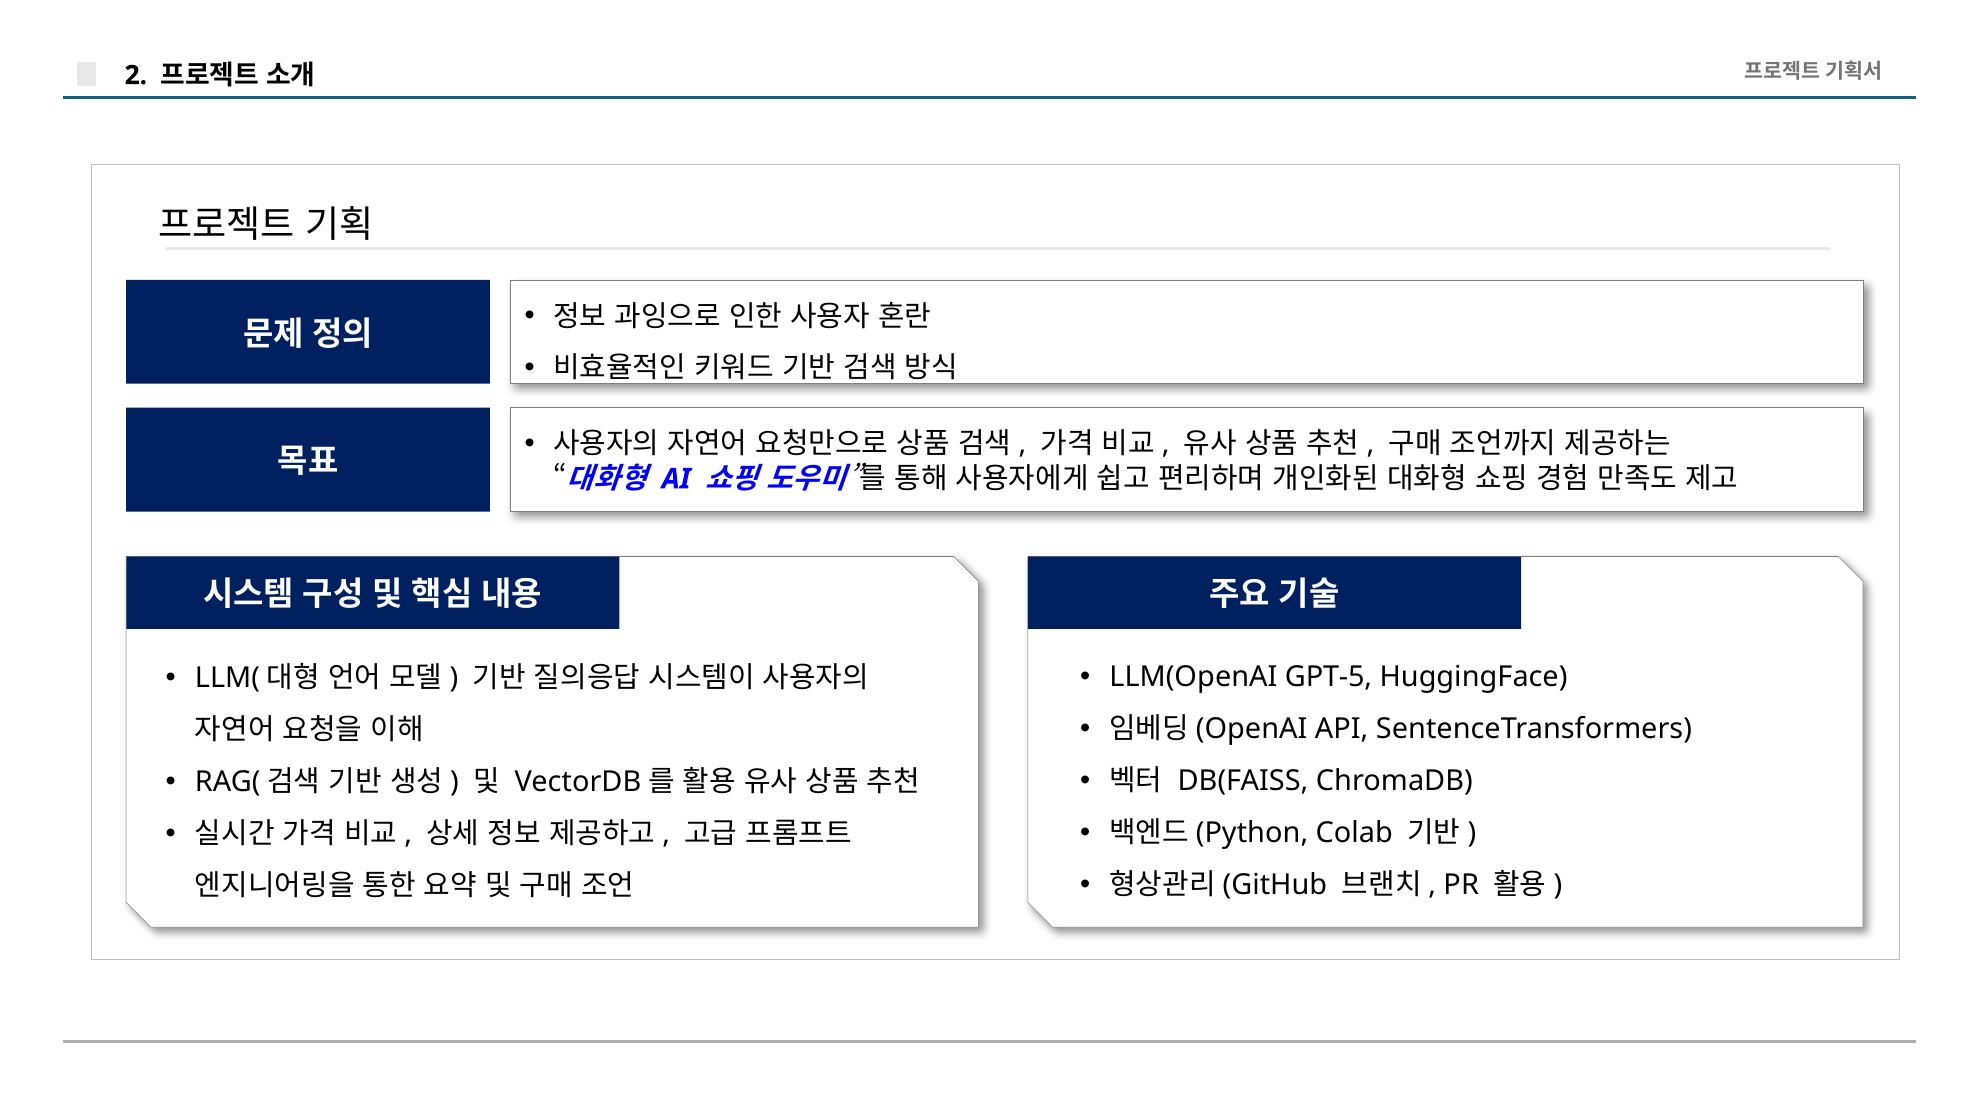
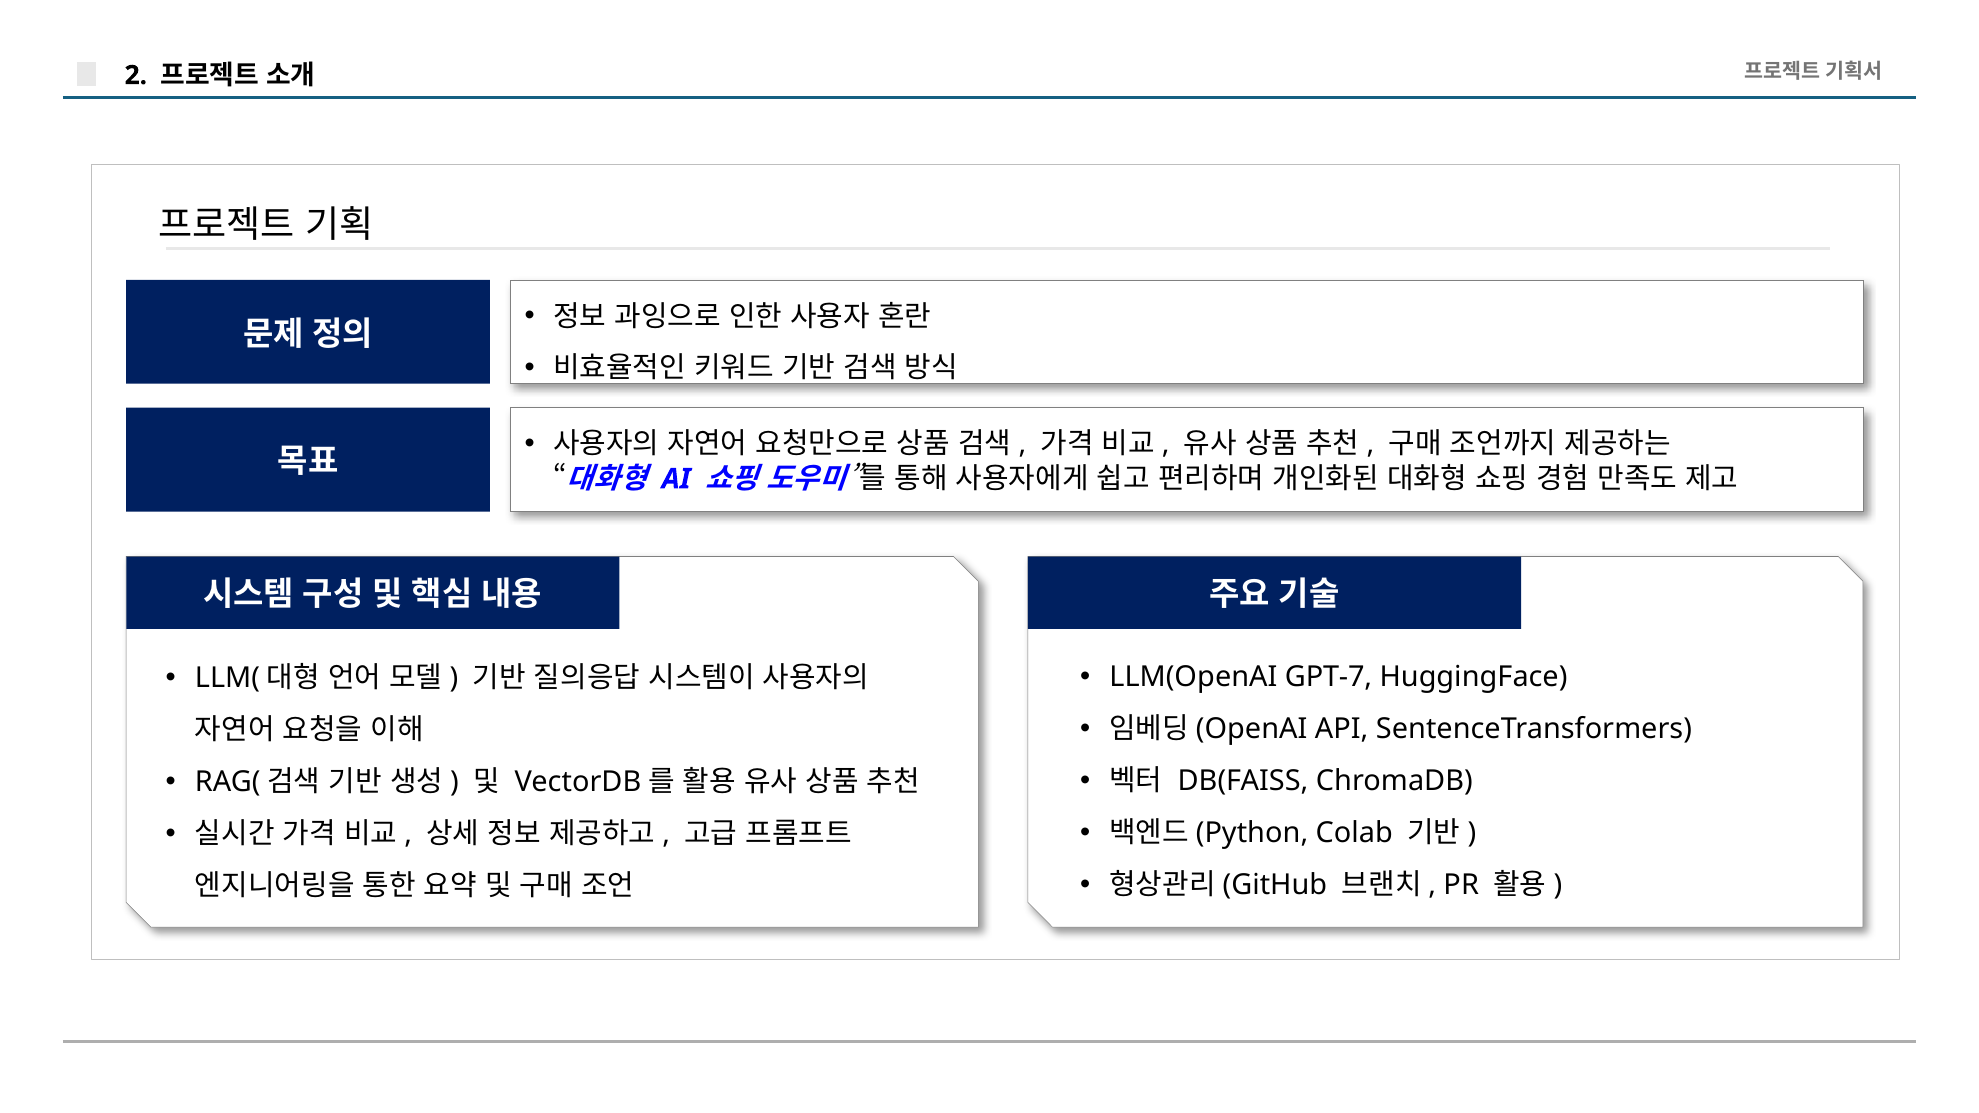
GPT-5: GPT-5 -> GPT-7
